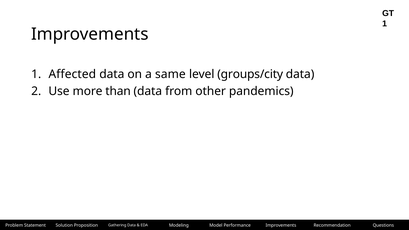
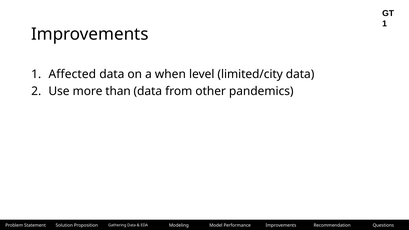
same: same -> when
groups/city: groups/city -> limited/city
